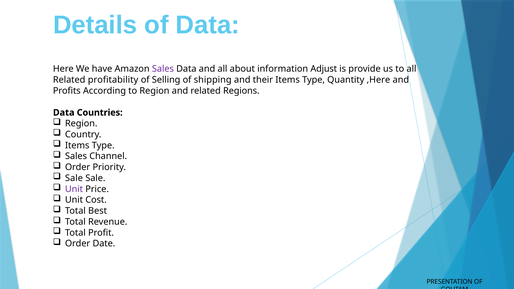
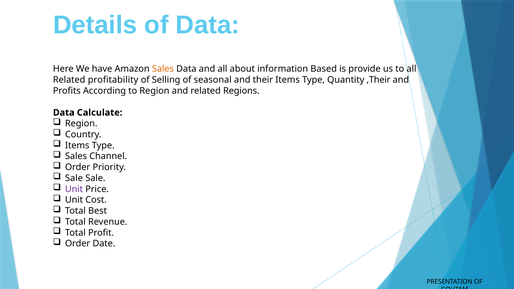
Sales at (163, 69) colour: purple -> orange
Adjust: Adjust -> Based
shipping: shipping -> seasonal
,Here: ,Here -> ,Their
Countries: Countries -> Calculate
